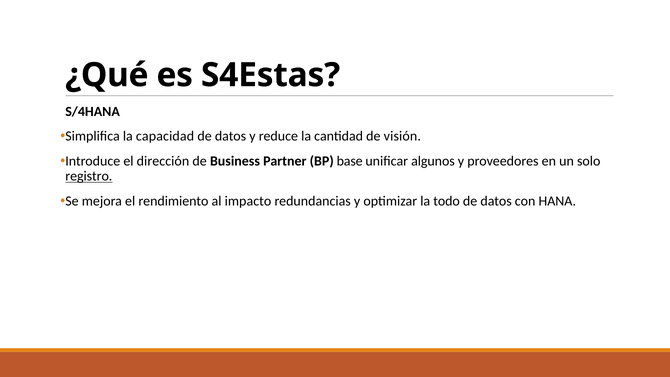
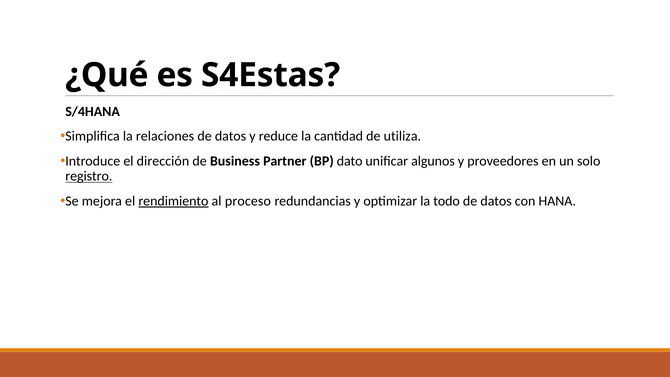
capacidad: capacidad -> relaciones
visión: visión -> utiliza
base: base -> dato
rendimiento underline: none -> present
impacto: impacto -> proceso
